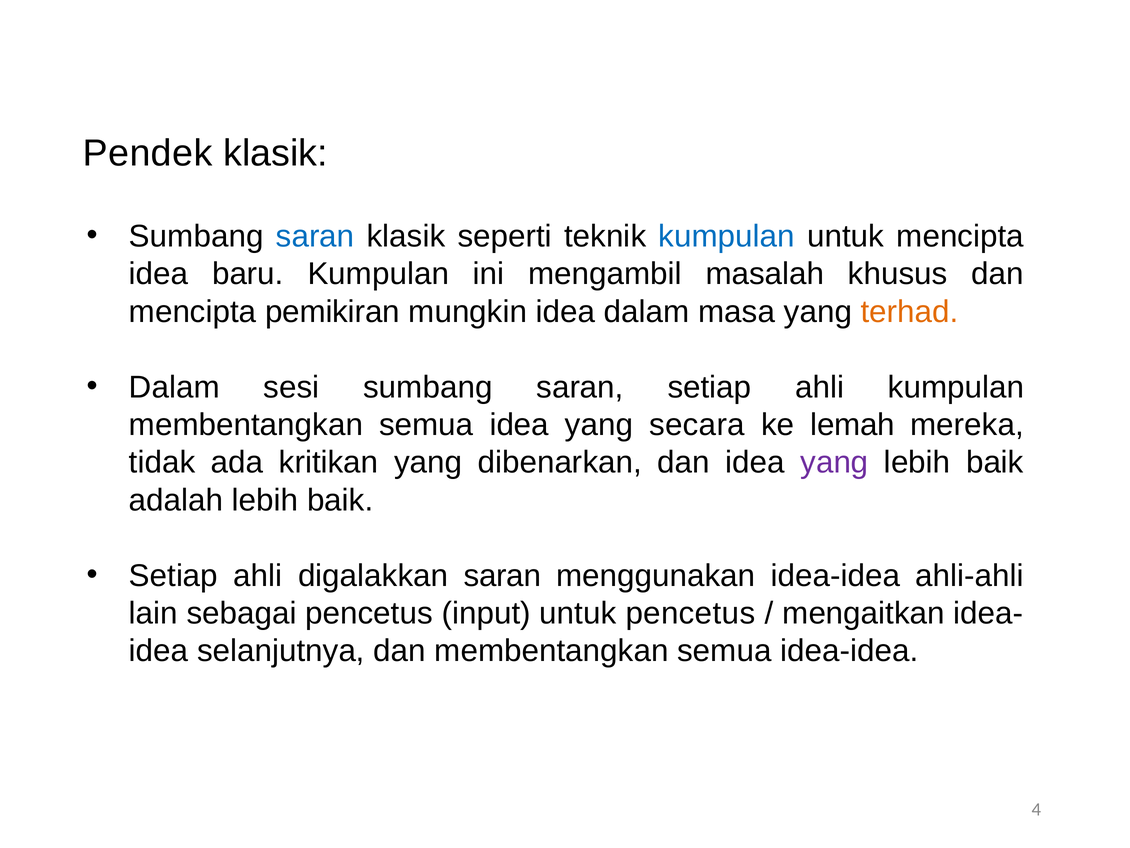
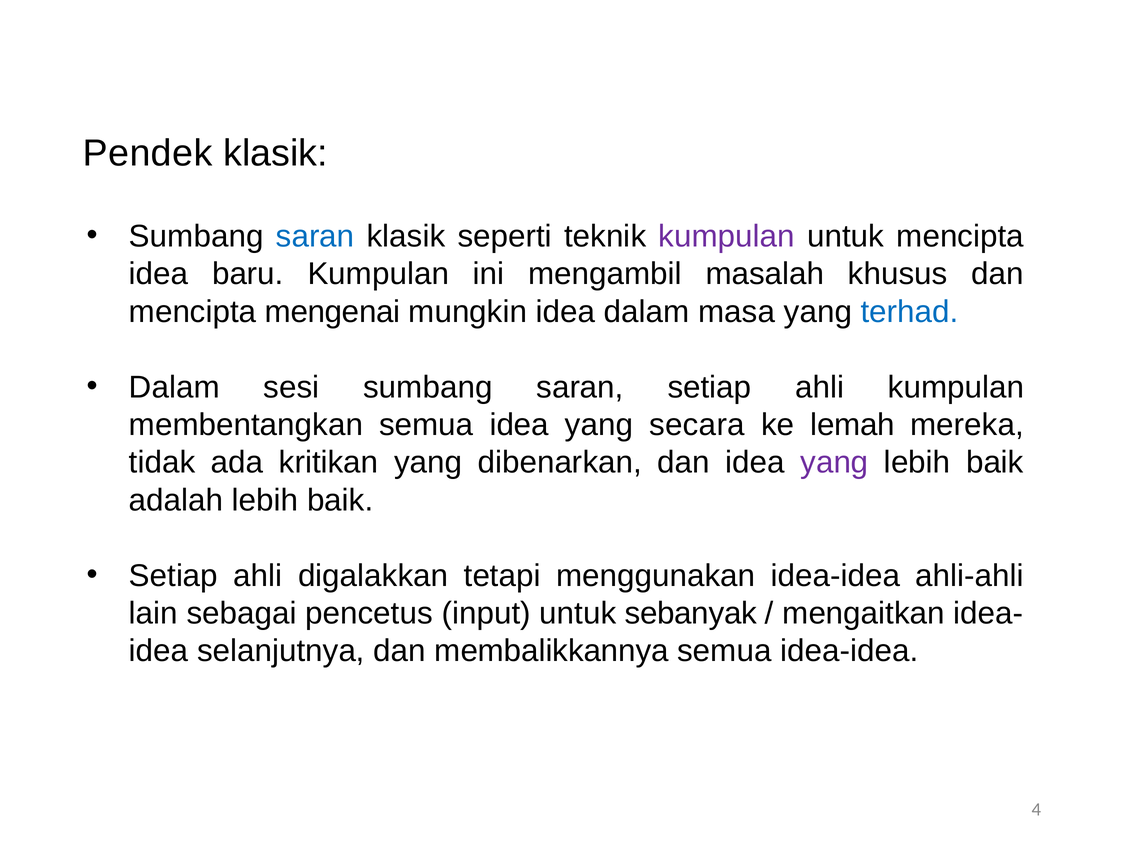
kumpulan at (727, 236) colour: blue -> purple
pemikiran: pemikiran -> mengenai
terhad colour: orange -> blue
digalakkan saran: saran -> tetapi
untuk pencetus: pencetus -> sebanyak
dan membentangkan: membentangkan -> membalikkannya
